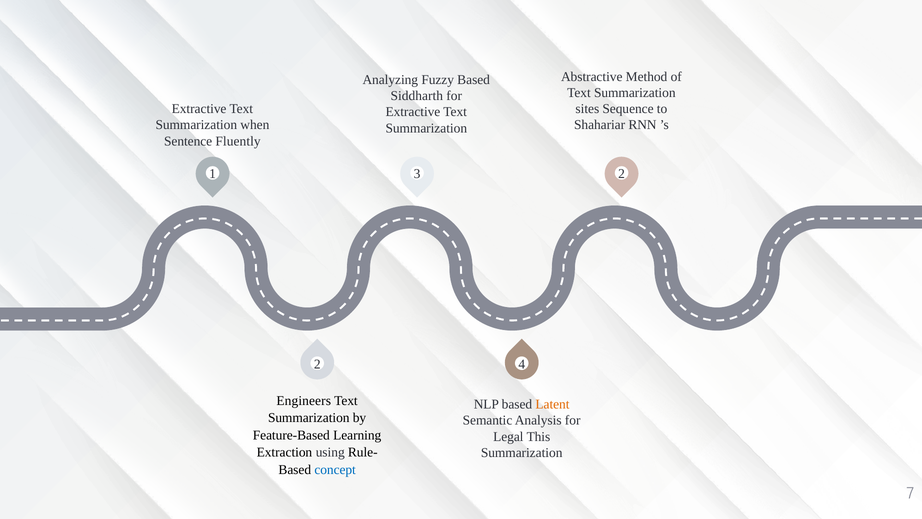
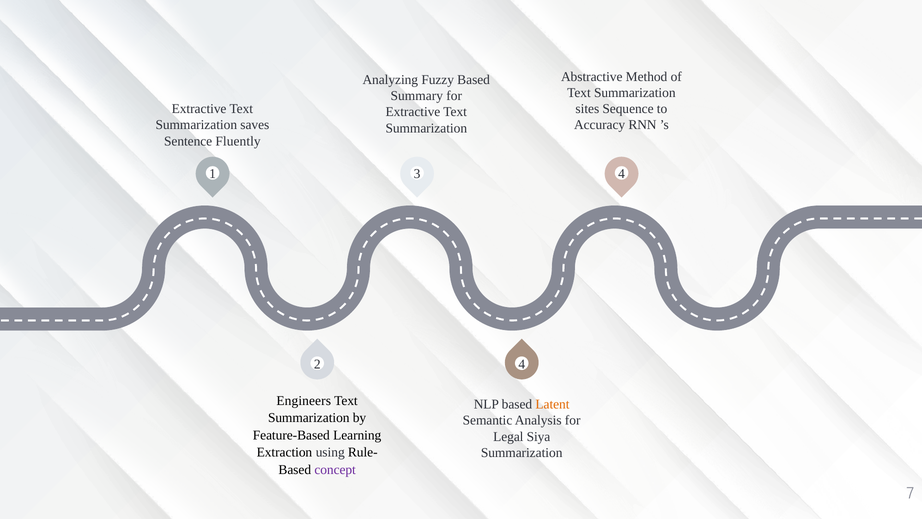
Siddharth: Siddharth -> Summary
Shahariar: Shahariar -> Accuracy
when: when -> saves
3 2: 2 -> 4
This: This -> Siya
concept colour: blue -> purple
